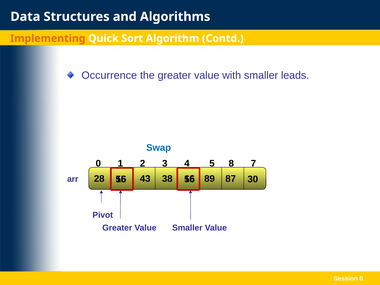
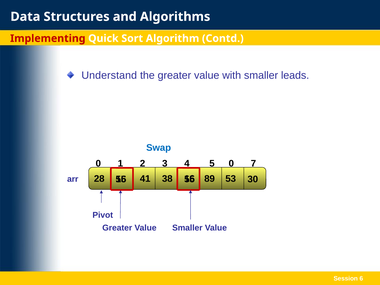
Implementing colour: orange -> red
Occurrence: Occurrence -> Understand
5 8: 8 -> 0
87: 87 -> 53
43: 43 -> 41
